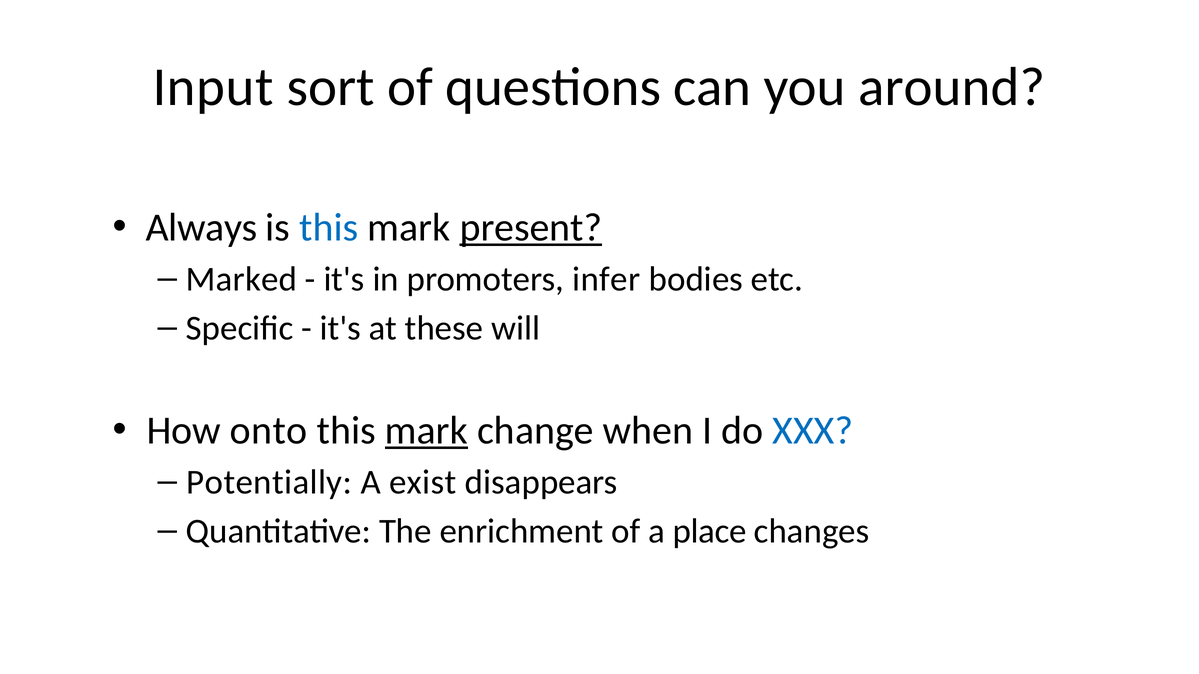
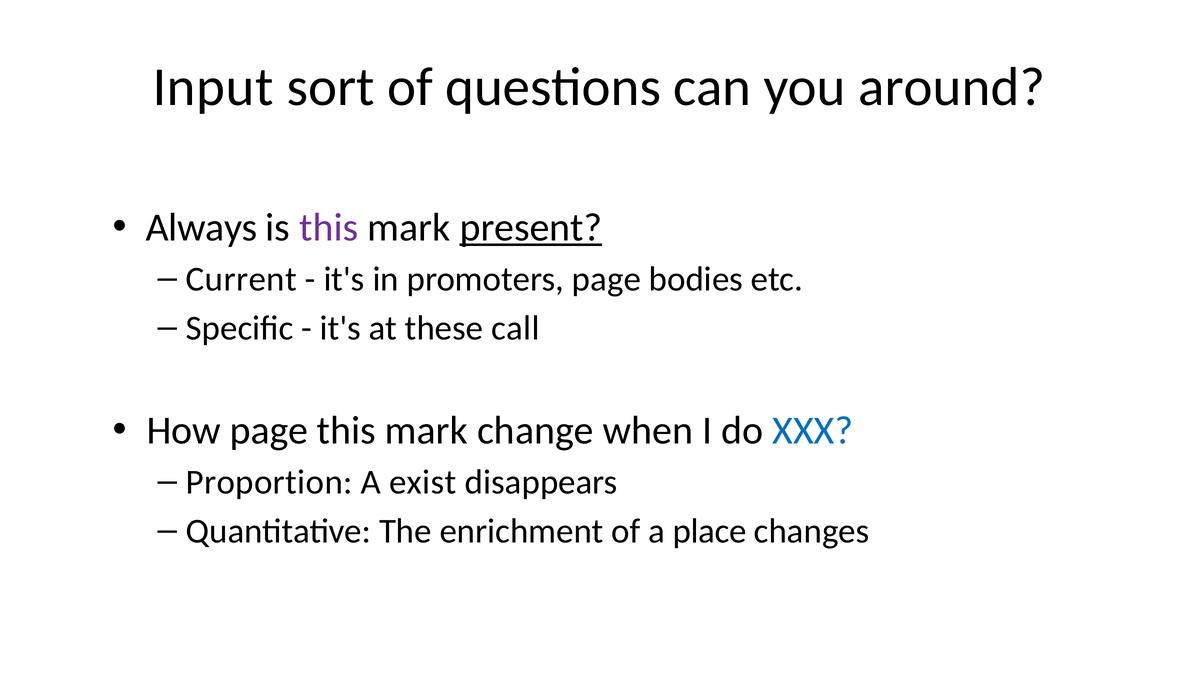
this at (329, 228) colour: blue -> purple
Marked: Marked -> Current
promoters infer: infer -> page
will: will -> call
How onto: onto -> page
mark at (426, 431) underline: present -> none
Potentially: Potentially -> Proportion
